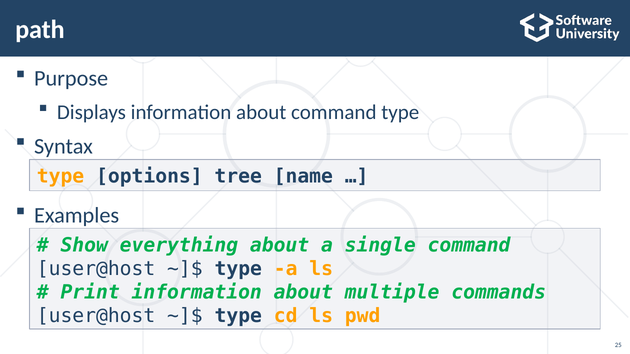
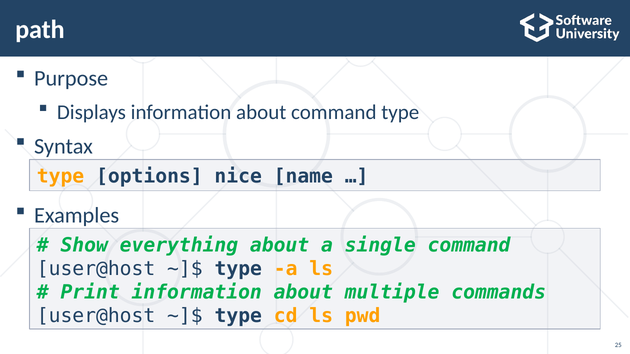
tree: tree -> nice
